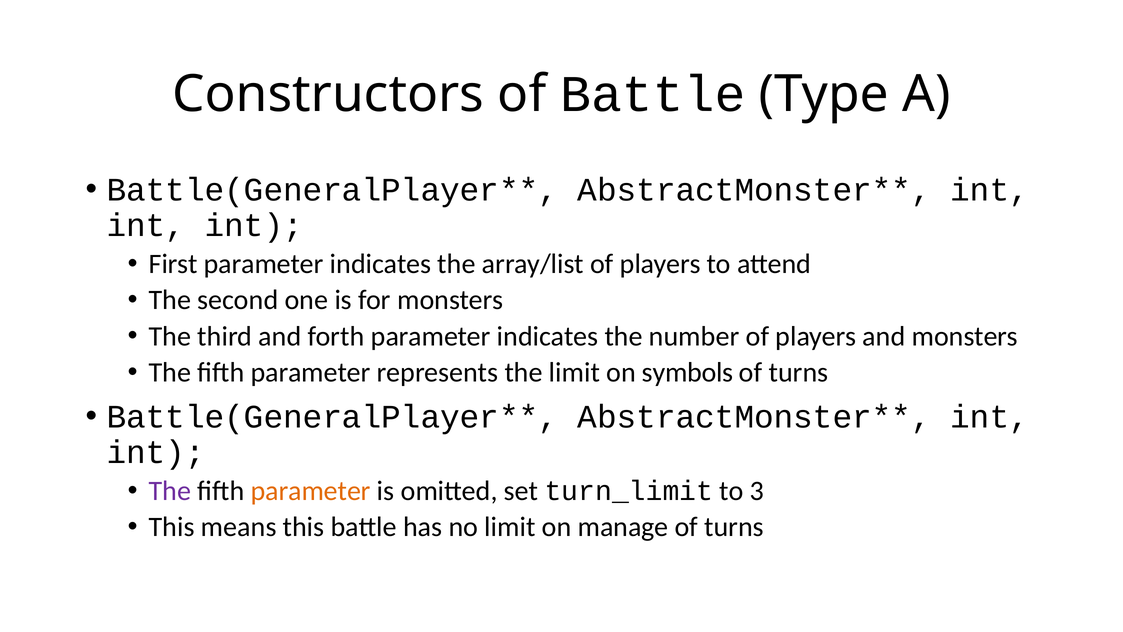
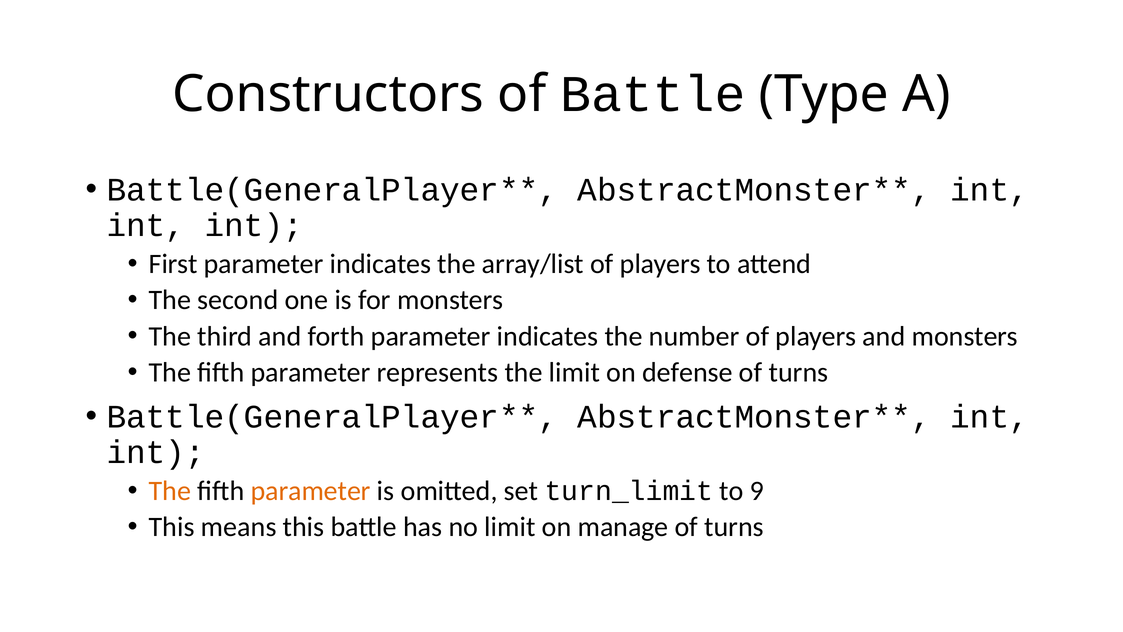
symbols: symbols -> defense
The at (170, 491) colour: purple -> orange
3: 3 -> 9
